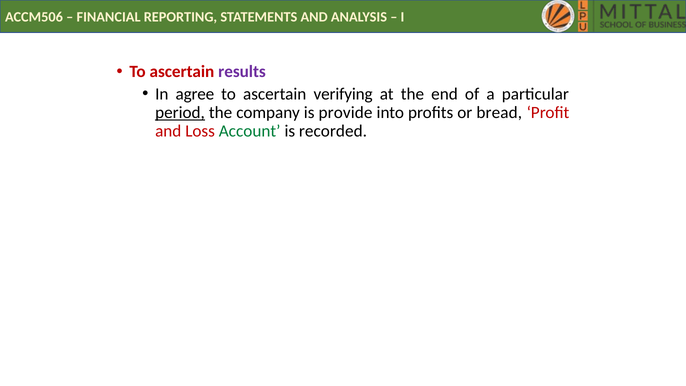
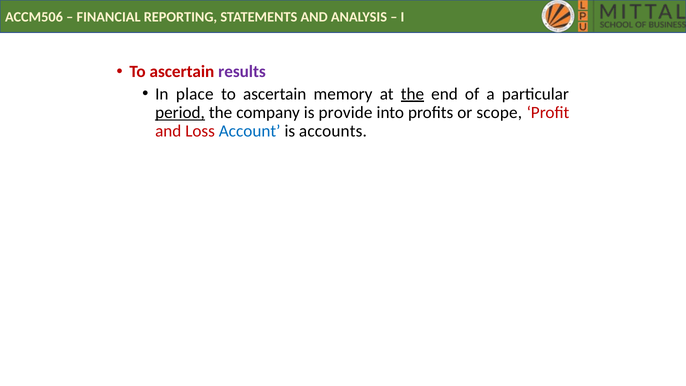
agree: agree -> place
verifying: verifying -> memory
the at (412, 94) underline: none -> present
bread: bread -> scope
Account colour: green -> blue
recorded: recorded -> accounts
